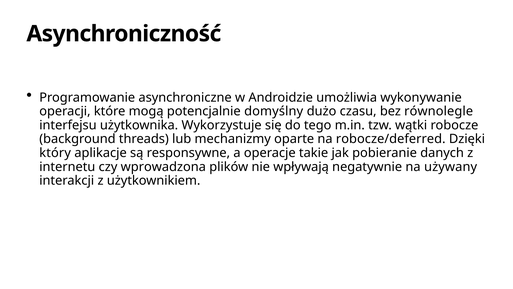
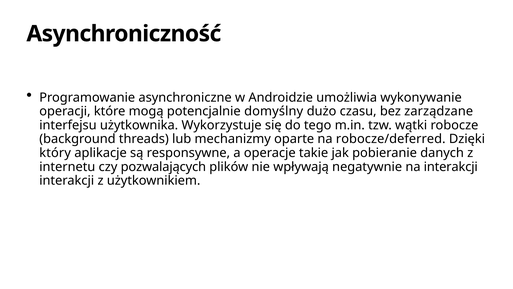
równolegle: równolegle -> zarządzane
wprowadzona: wprowadzona -> pozwalających
na używany: używany -> interakcji
